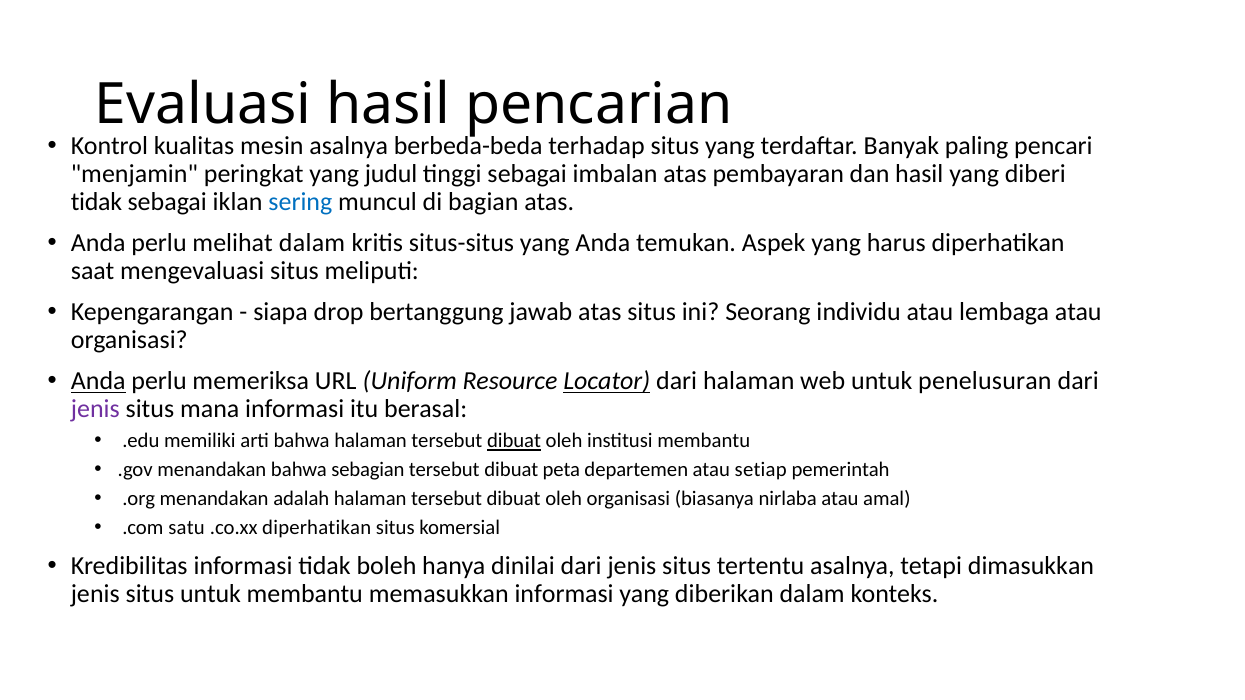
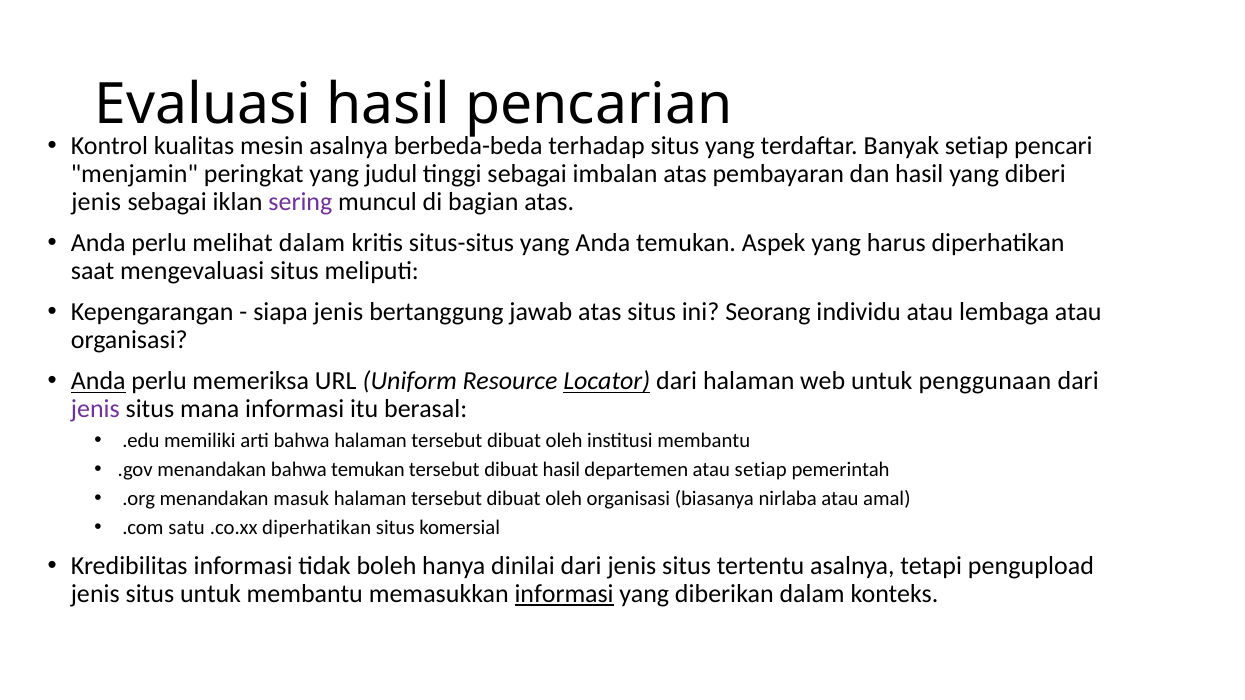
Banyak paling: paling -> setiap
tidak at (96, 203): tidak -> jenis
sering colour: blue -> purple
siapa drop: drop -> jenis
penelusuran: penelusuran -> penggunaan
dibuat at (514, 441) underline: present -> none
bahwa sebagian: sebagian -> temukan
dibuat peta: peta -> hasil
adalah: adalah -> masuk
dimasukkan: dimasukkan -> pengupload
informasi at (564, 594) underline: none -> present
